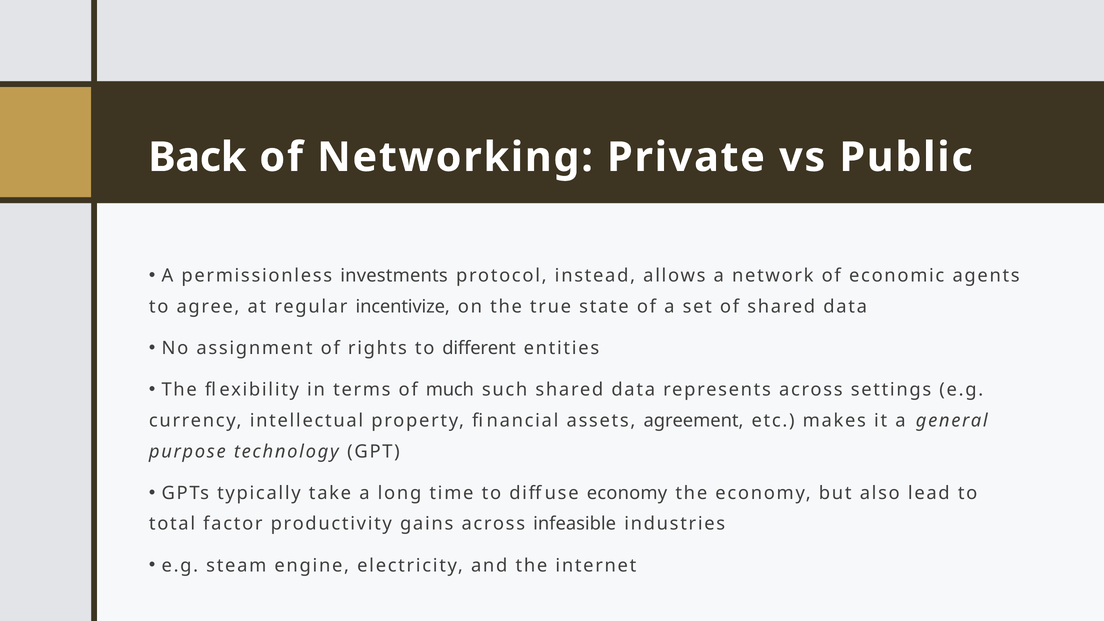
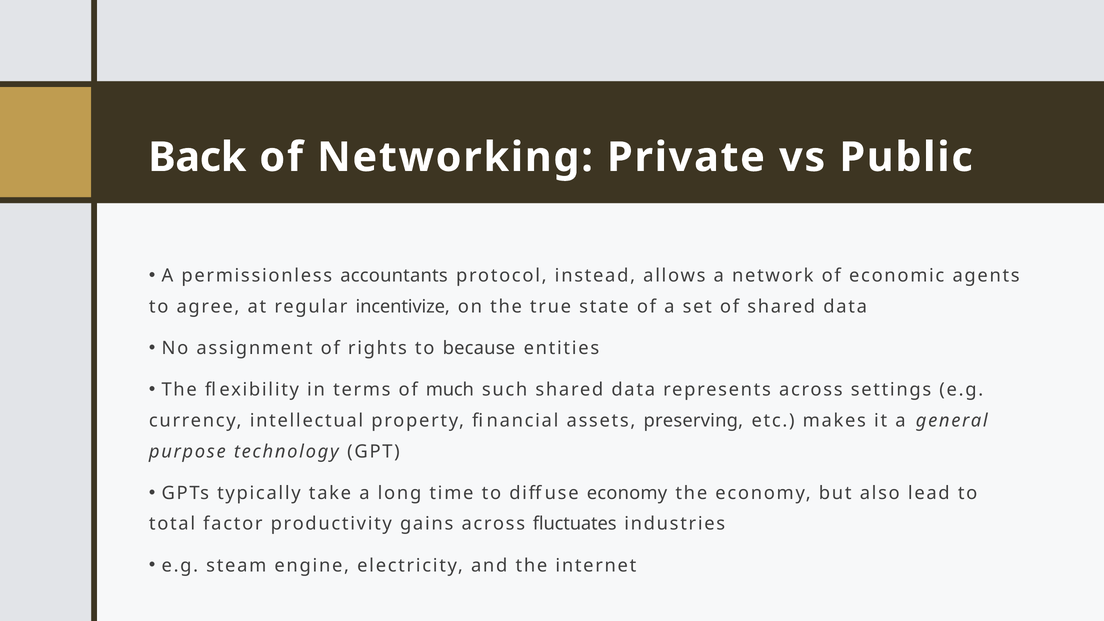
investments: investments -> accountants
different: different -> because
agreement: agreement -> preserving
infeasible: infeasible -> fluctuates
